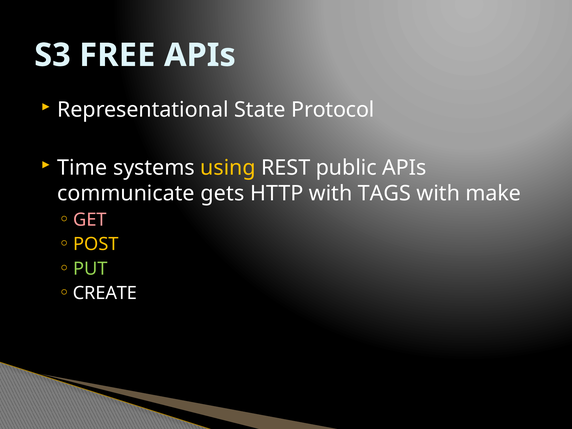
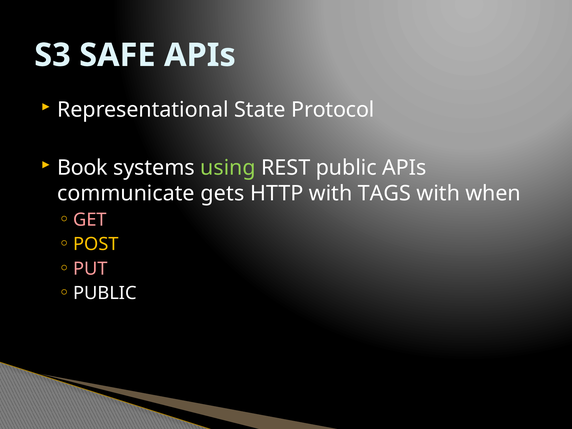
FREE: FREE -> SAFE
Time: Time -> Book
using colour: yellow -> light green
make: make -> when
PUT colour: light green -> pink
CREATE at (105, 293): CREATE -> PUBLIC
